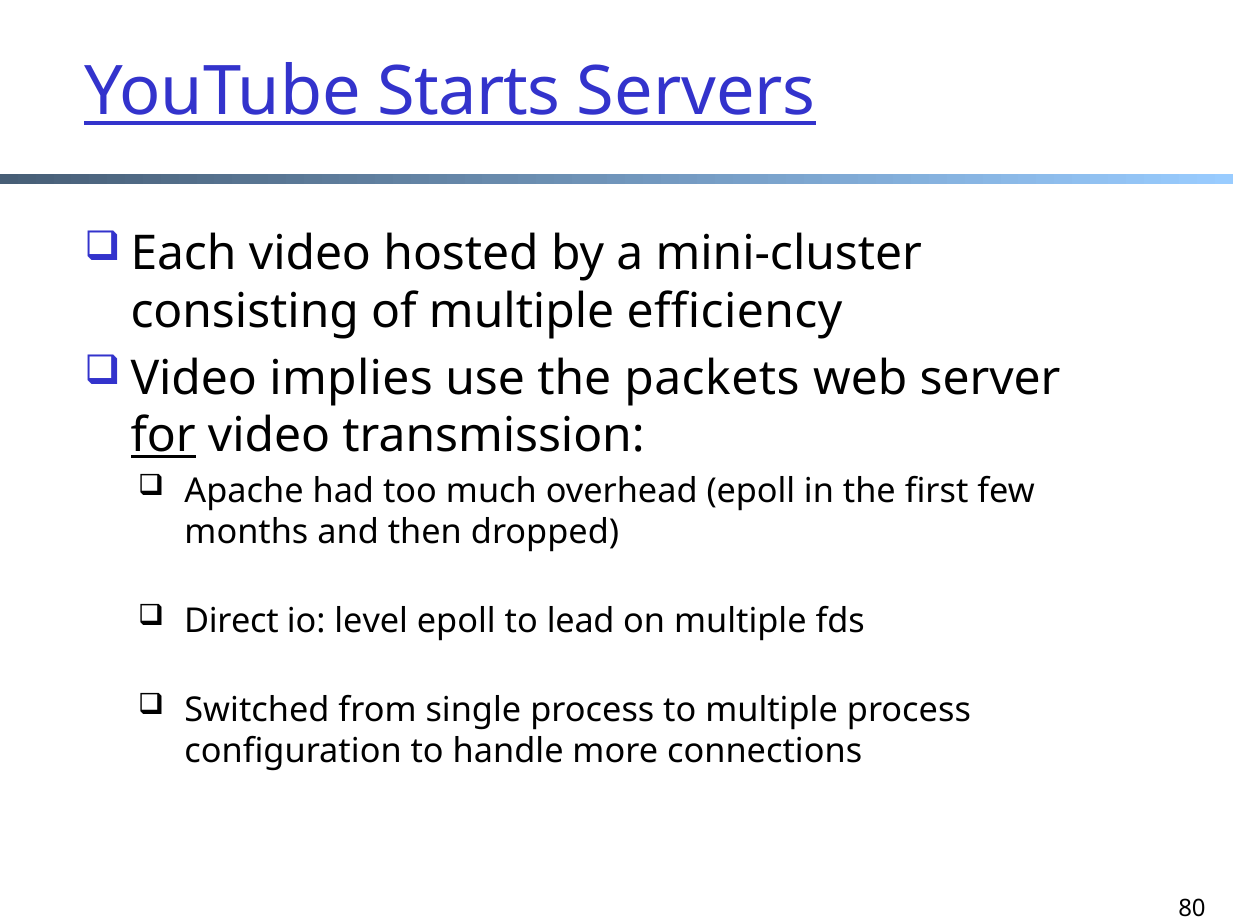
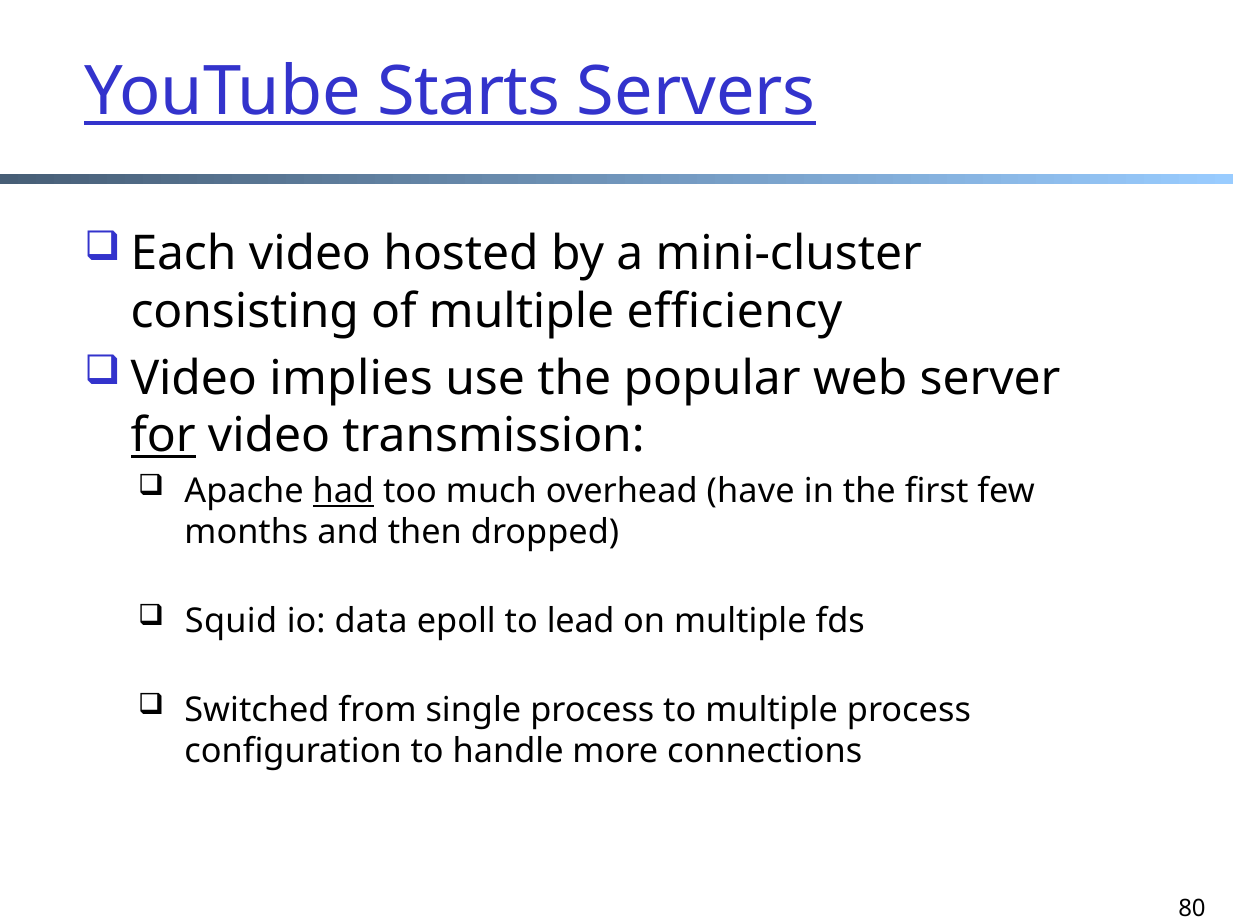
packets: packets -> popular
had underline: none -> present
overhead epoll: epoll -> have
Direct: Direct -> Squid
level: level -> data
